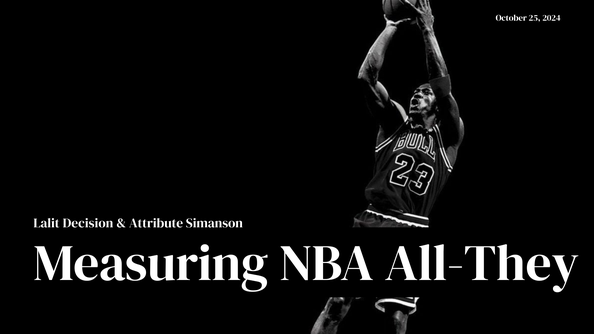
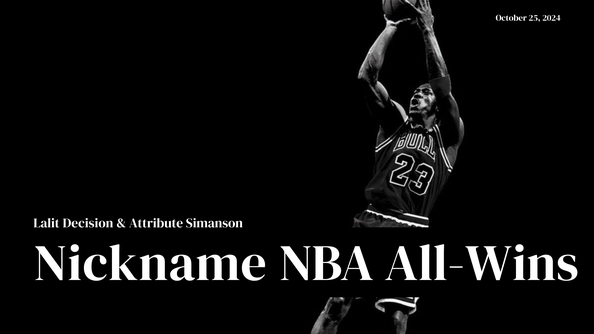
Measuring: Measuring -> Nickname
All-They: All-They -> All-Wins
